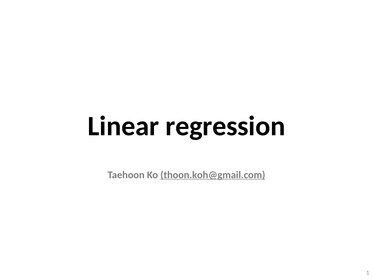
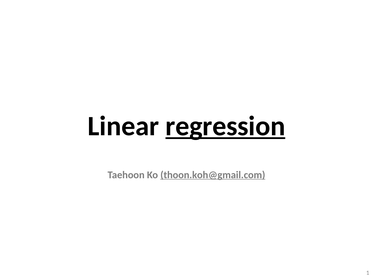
regression underline: none -> present
